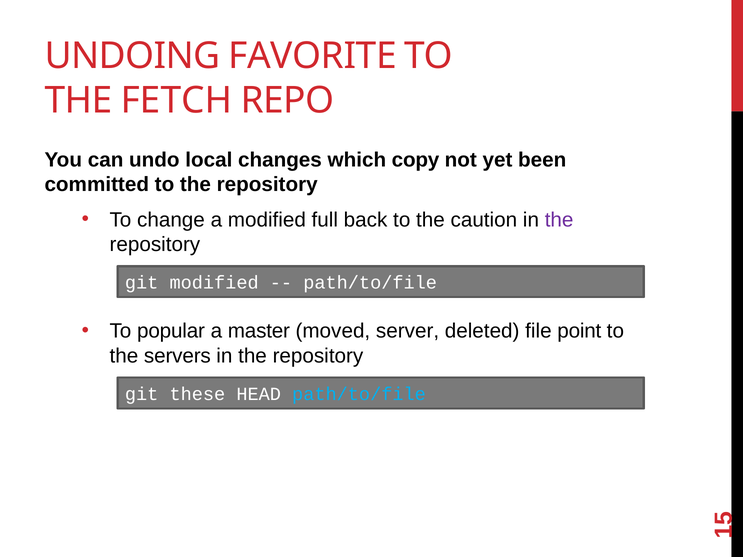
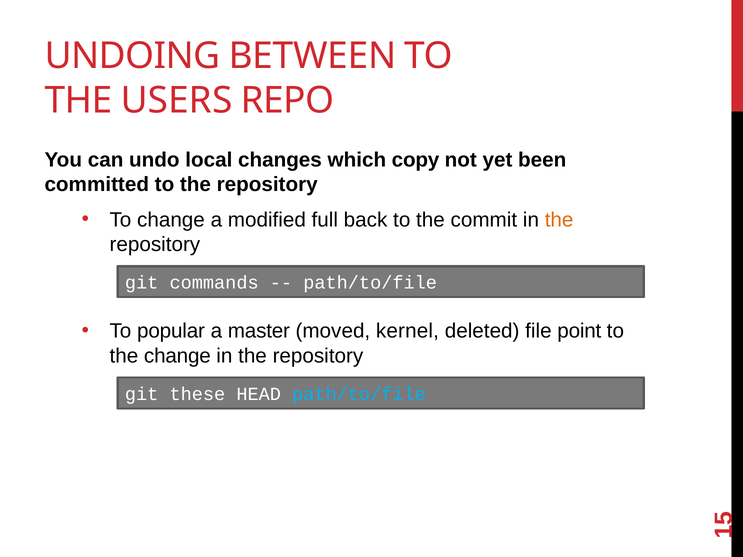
FAVORITE: FAVORITE -> BETWEEN
FETCH: FETCH -> USERS
caution: caution -> commit
the at (559, 220) colour: purple -> orange
git modified: modified -> commands
server: server -> kernel
the servers: servers -> change
